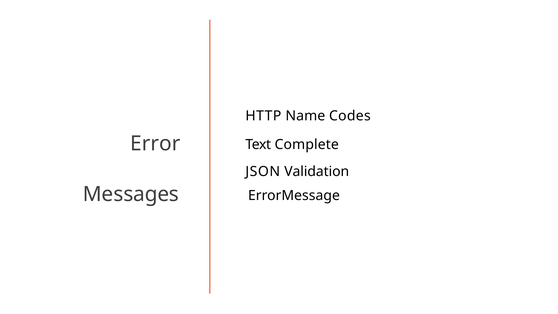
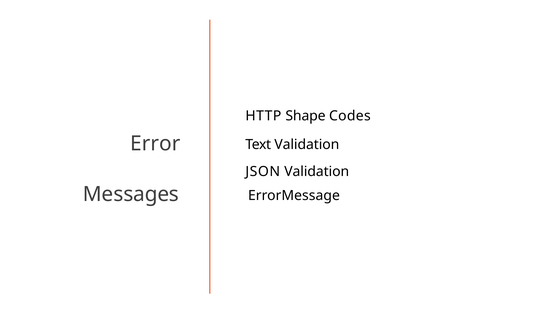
Name: Name -> Shape
Text Complete: Complete -> Validation
